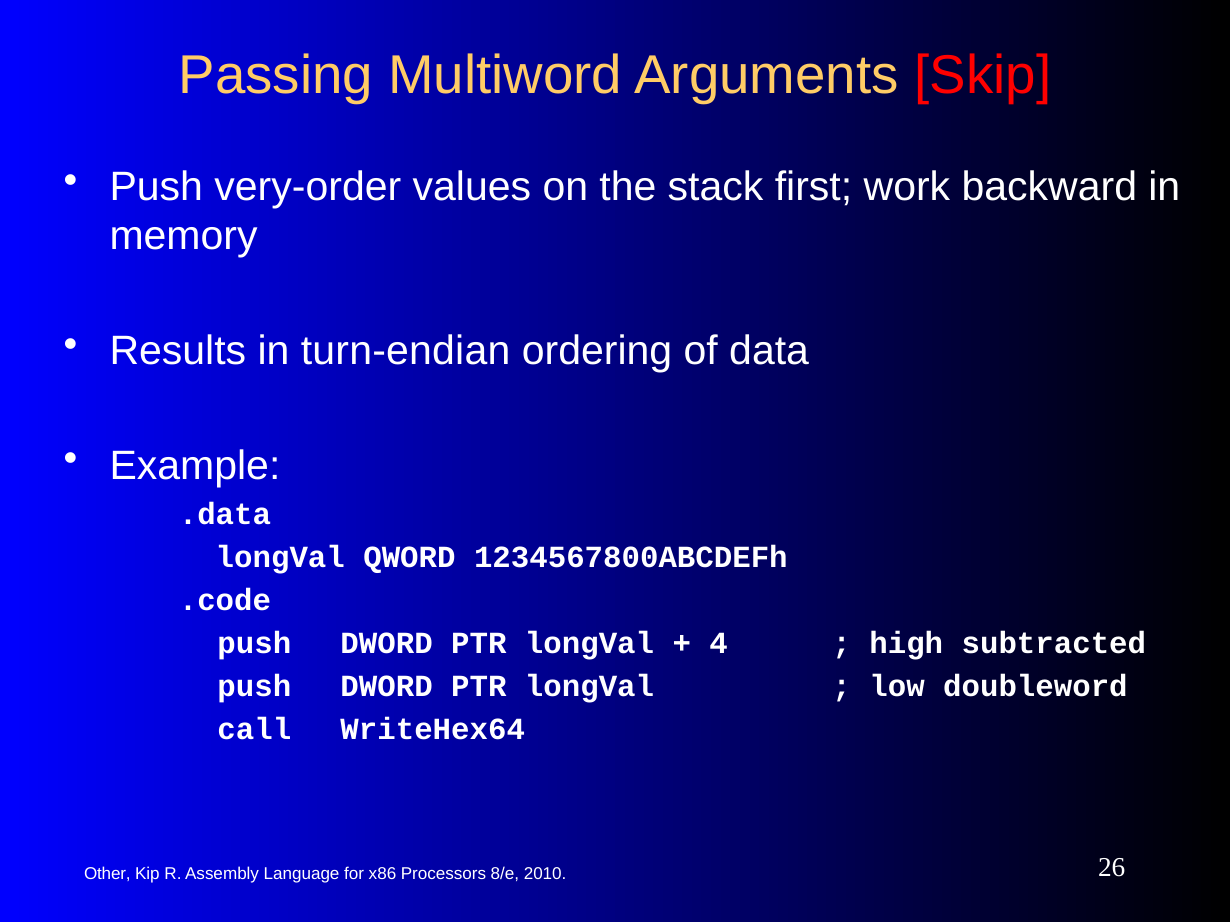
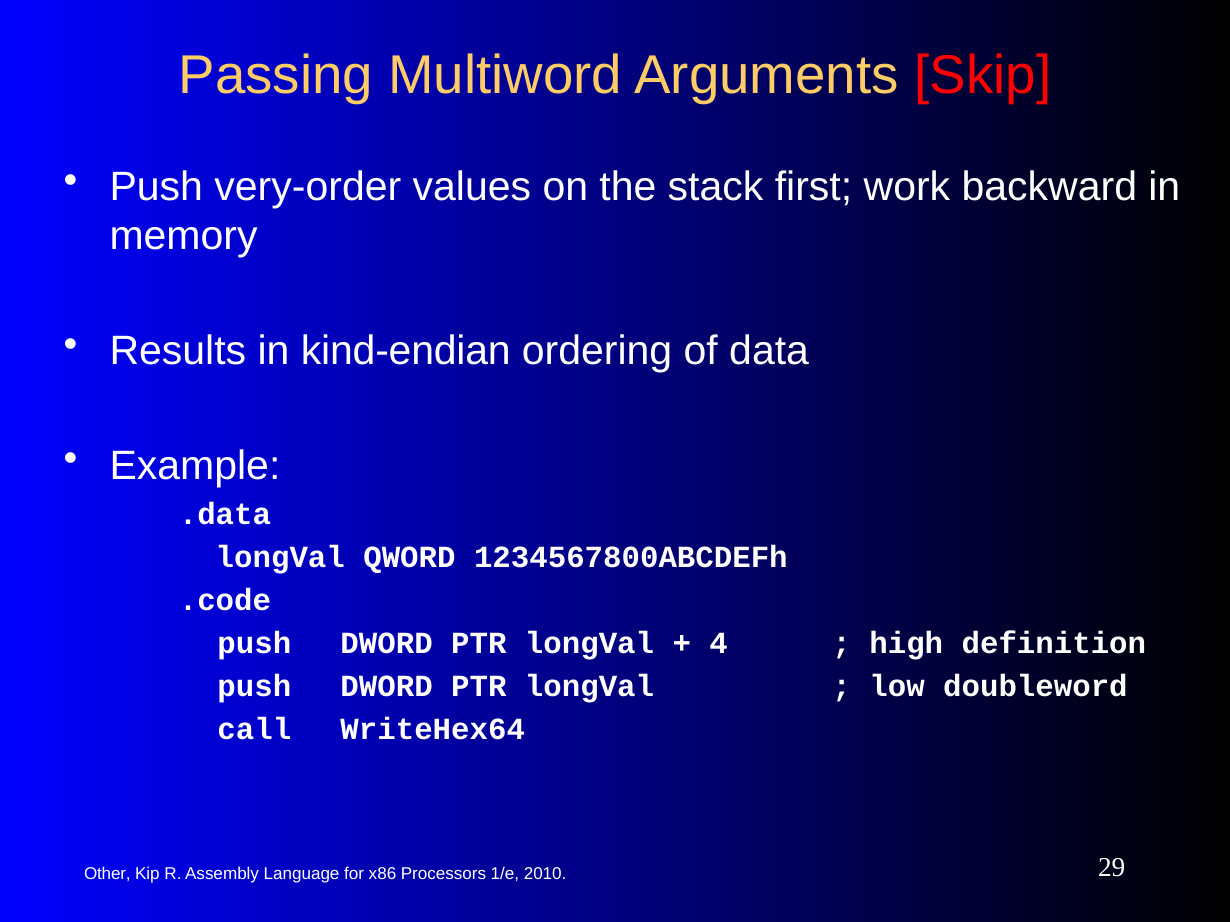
turn-endian: turn-endian -> kind-endian
subtracted: subtracted -> definition
8/e: 8/e -> 1/e
26: 26 -> 29
